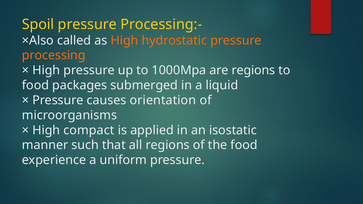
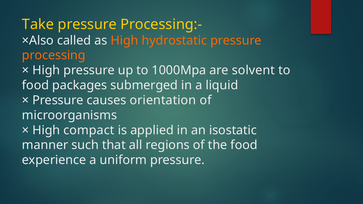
Spoil: Spoil -> Take
are regions: regions -> solvent
